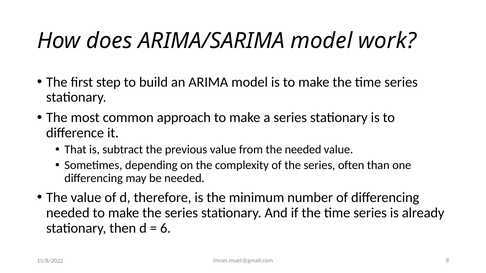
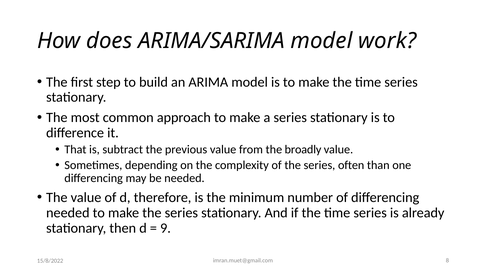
the needed: needed -> broadly
6: 6 -> 9
